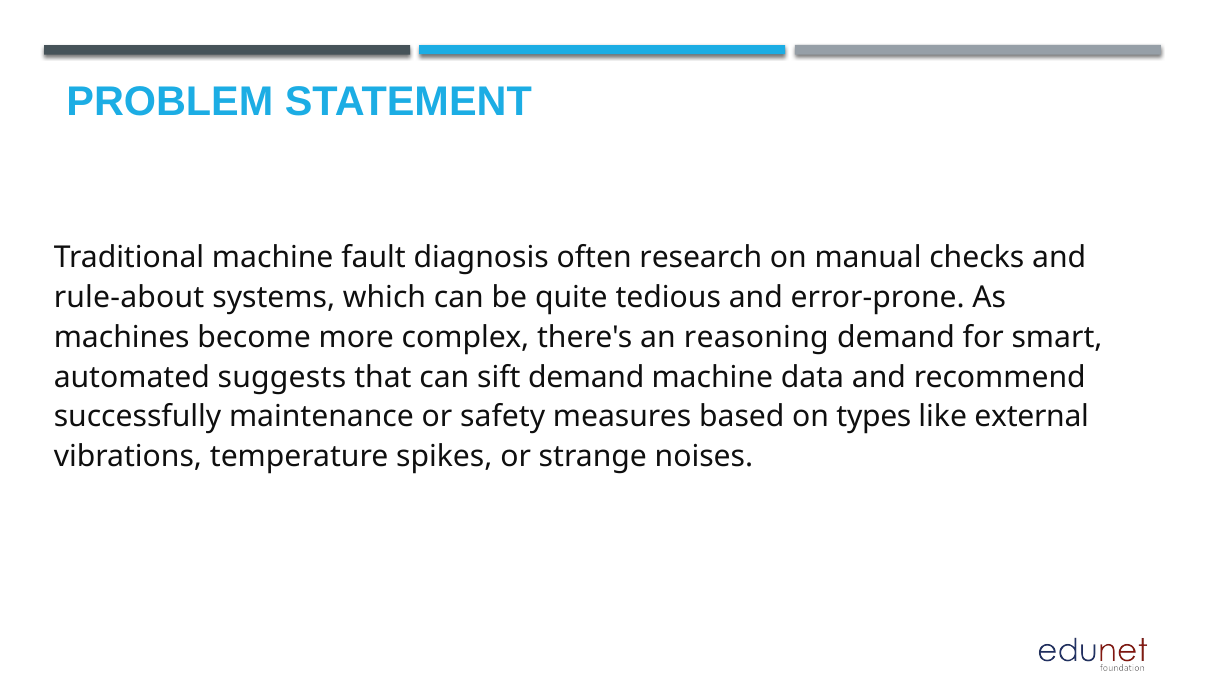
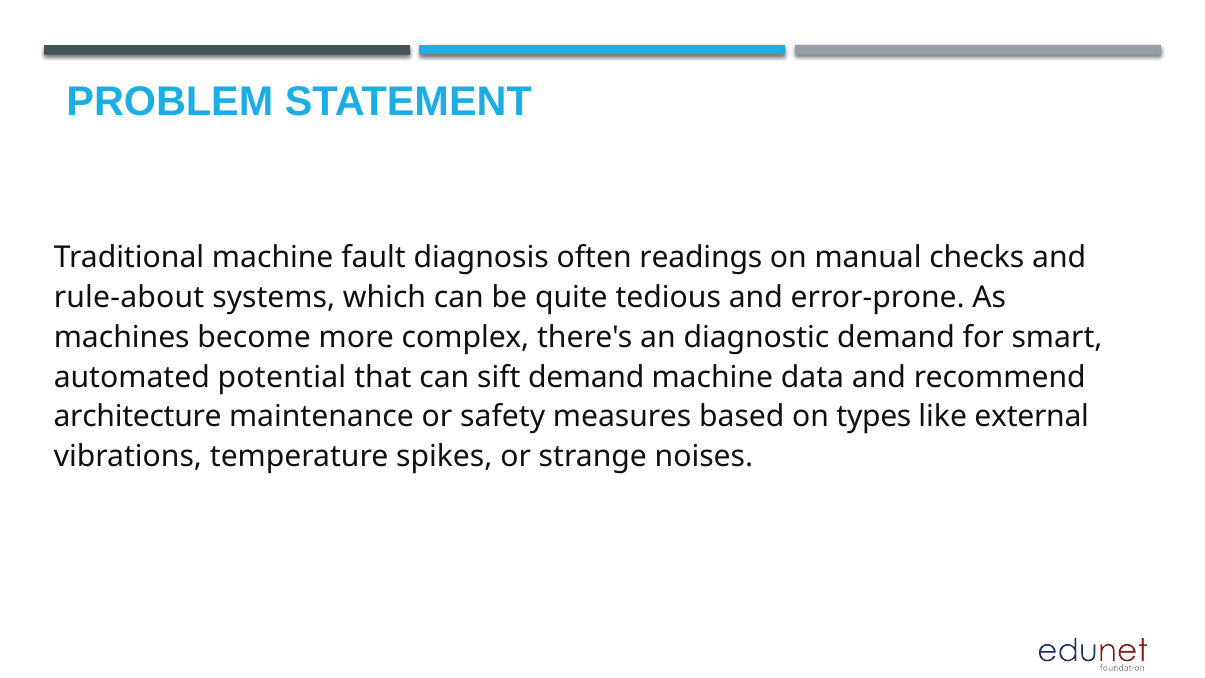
research: research -> readings
reasoning: reasoning -> diagnostic
suggests: suggests -> potential
successfully: successfully -> architecture
